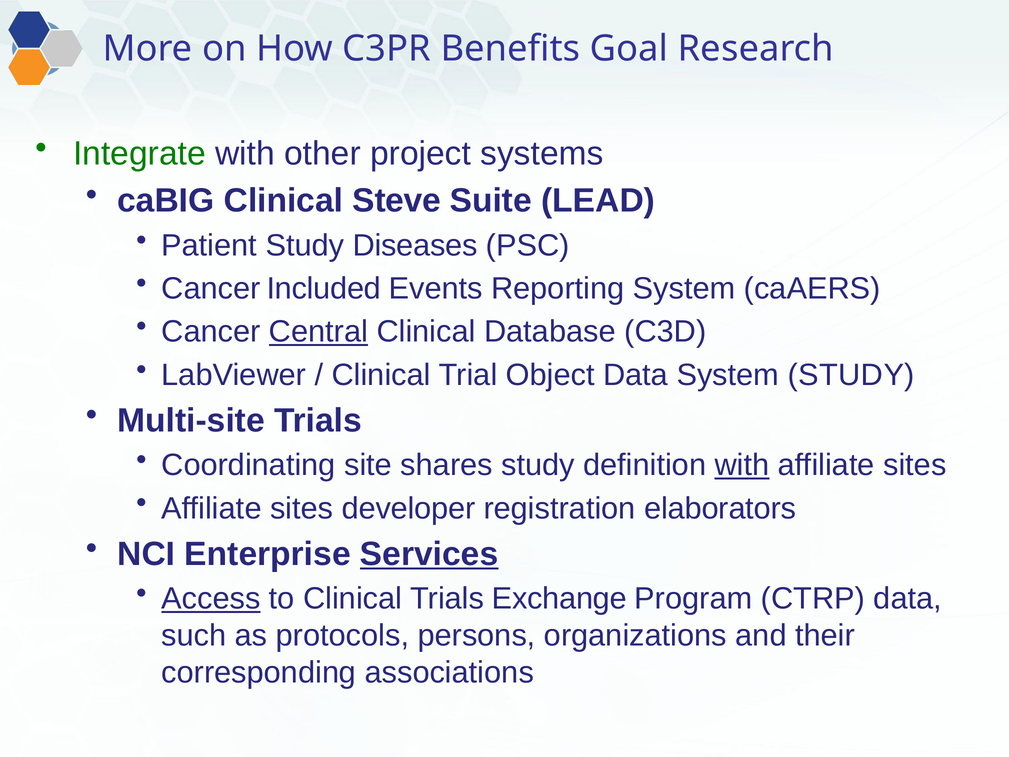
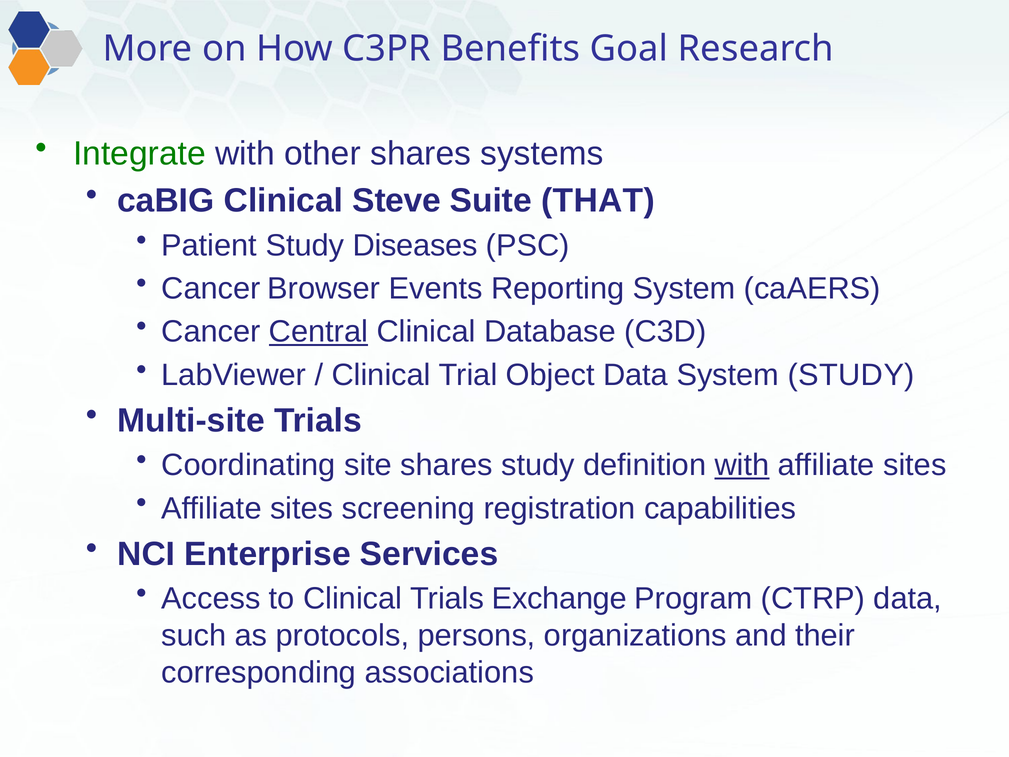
other project: project -> shares
LEAD: LEAD -> THAT
Included: Included -> Browser
developer: developer -> screening
elaborators: elaborators -> capabilities
Services underline: present -> none
Access underline: present -> none
